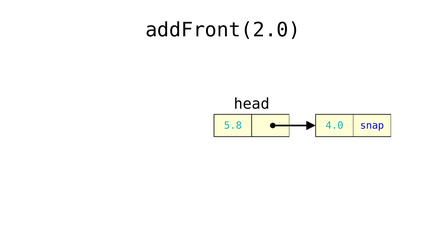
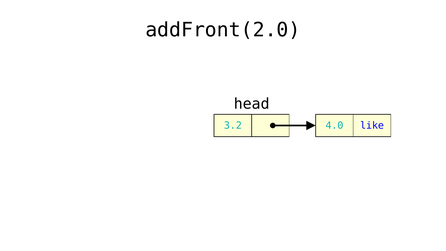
5.8: 5.8 -> 3.2
snap: snap -> like
